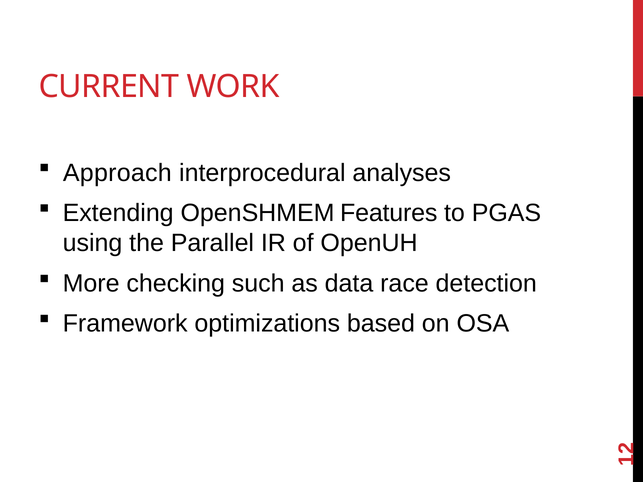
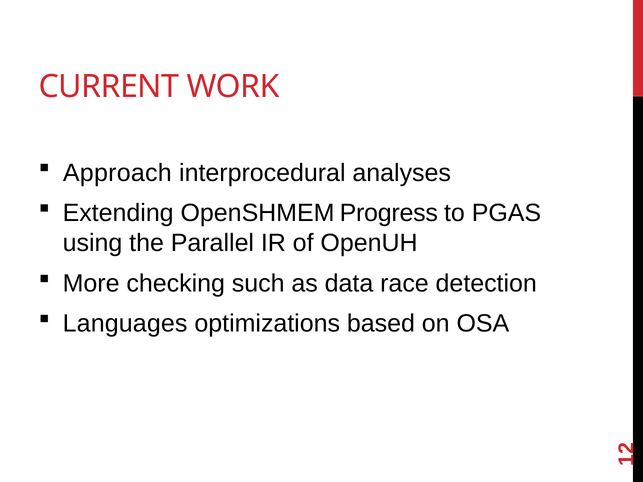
Features: Features -> Progress
Framework: Framework -> Languages
